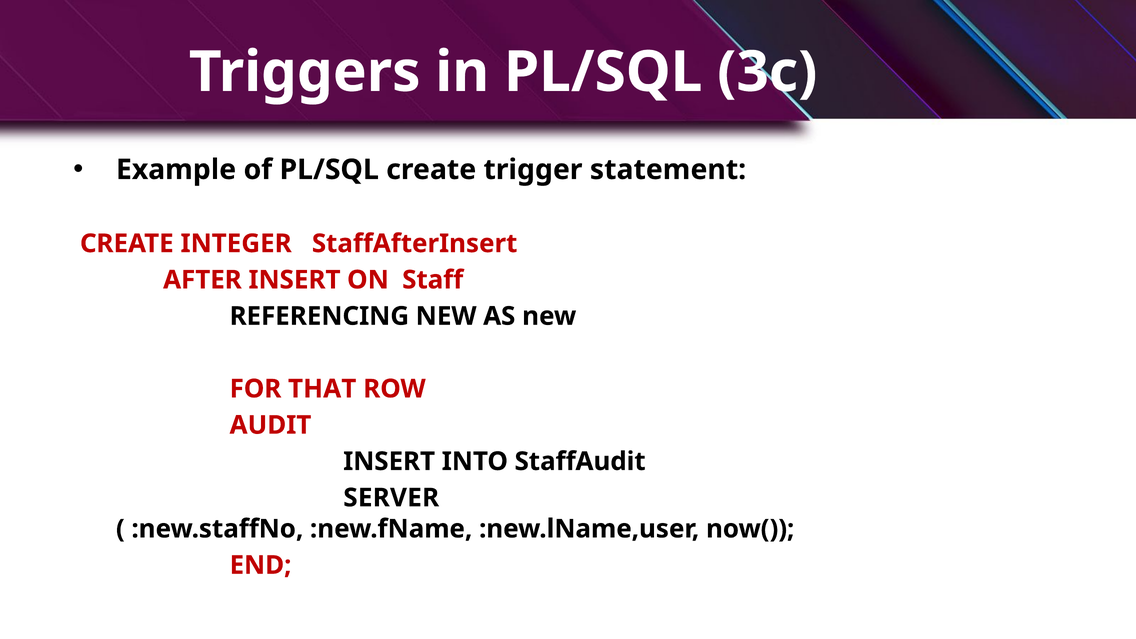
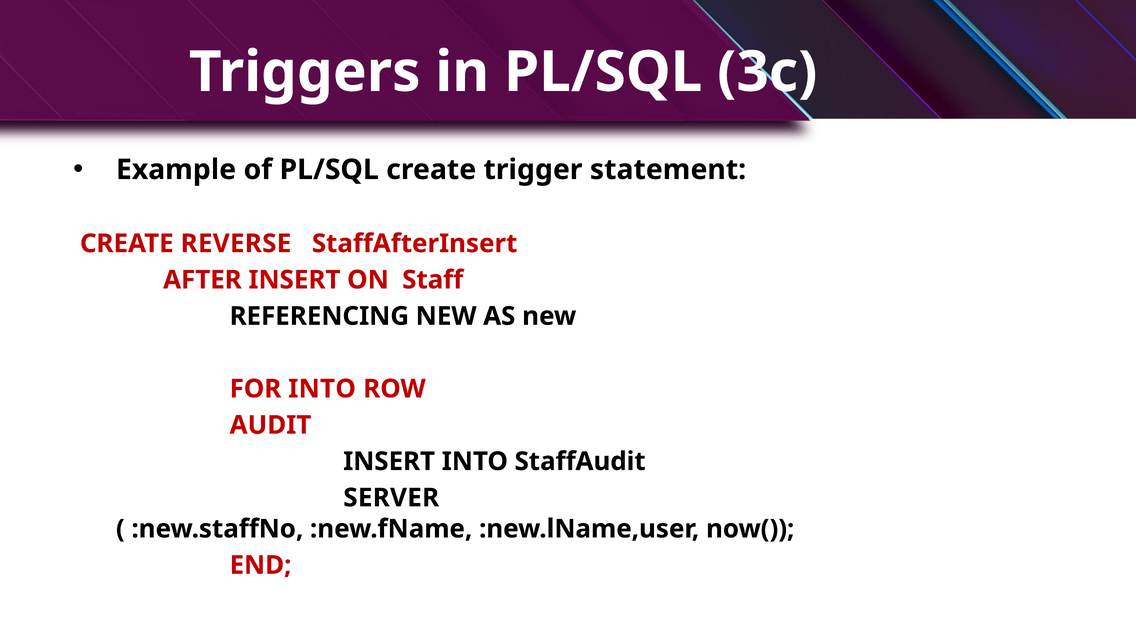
INTEGER: INTEGER -> REVERSE
FOR THAT: THAT -> INTO
